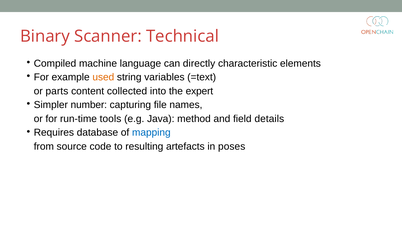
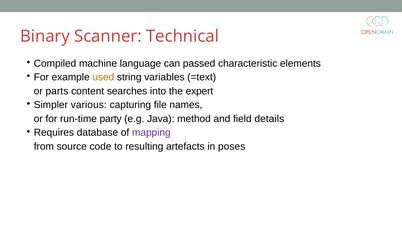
directly: directly -> passed
collected: collected -> searches
number: number -> various
tools: tools -> party
mapping colour: blue -> purple
